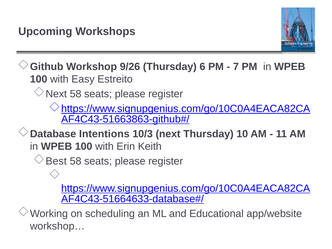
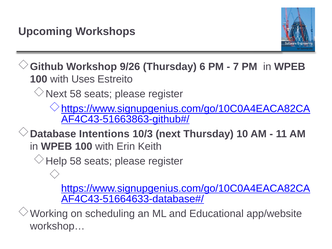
Easy: Easy -> Uses
Best: Best -> Help
